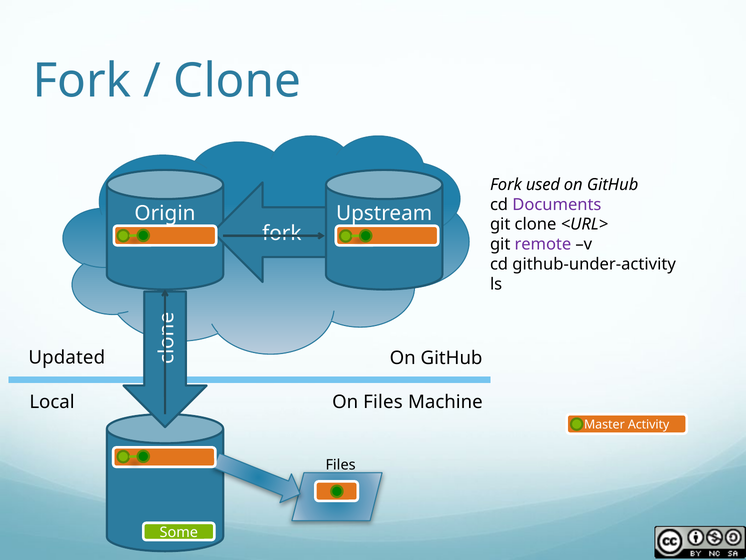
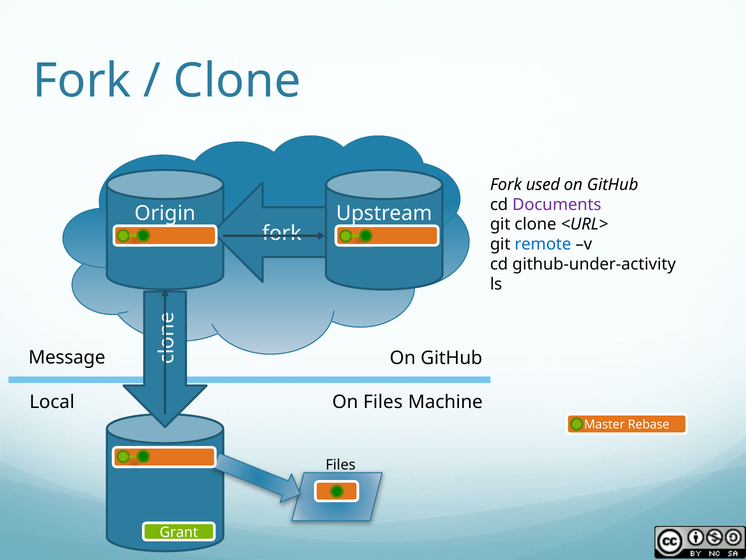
remote colour: purple -> blue
Updated: Updated -> Message
Activity: Activity -> Rebase
Some: Some -> Grant
